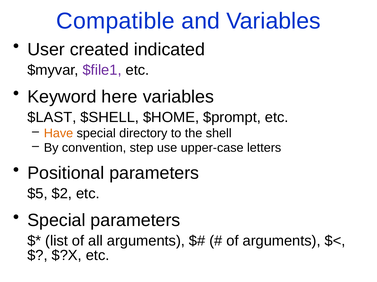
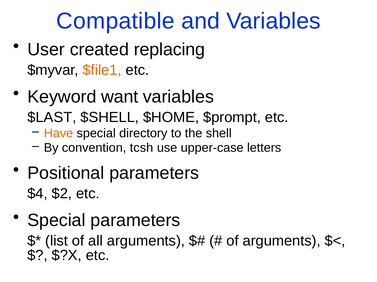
indicated: indicated -> replacing
$file1 colour: purple -> orange
here: here -> want
step: step -> tcsh
$5: $5 -> $4
